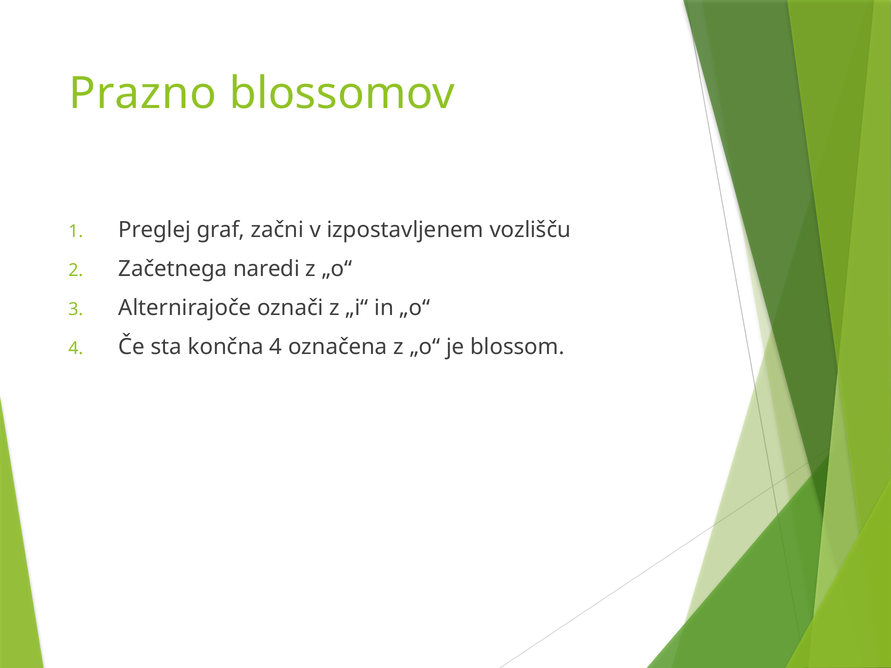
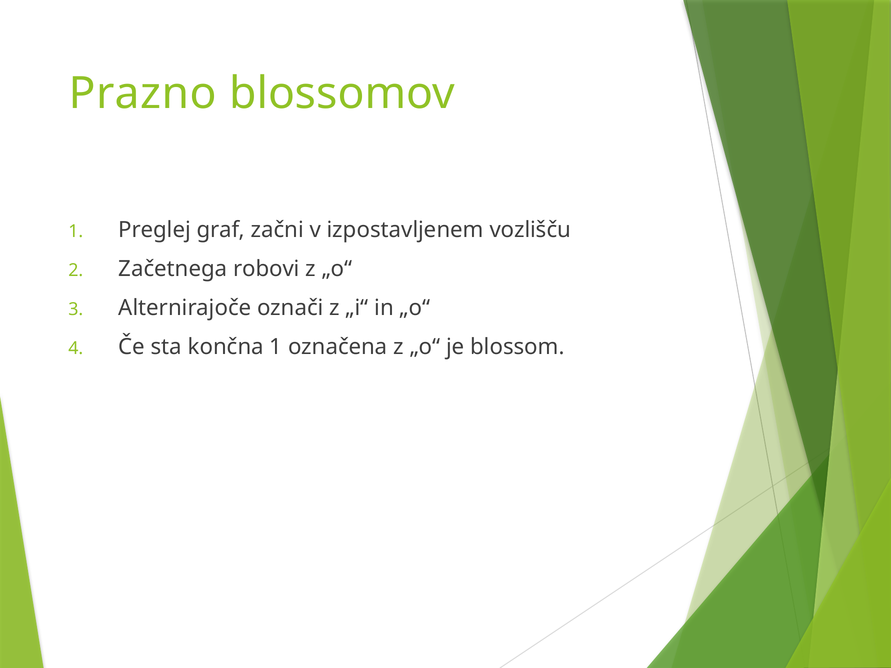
naredi: naredi -> robovi
končna 4: 4 -> 1
